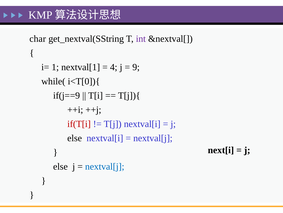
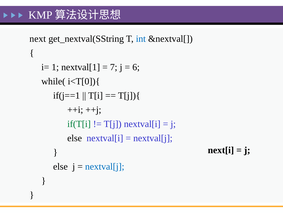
char: char -> next
int colour: purple -> blue
4: 4 -> 7
9: 9 -> 6
if(j==9: if(j==9 -> if(j==1
if(T[i colour: red -> green
